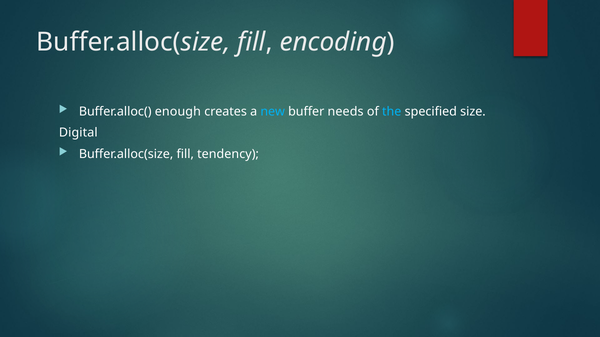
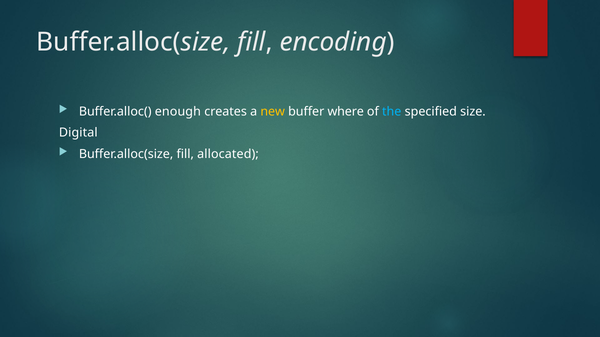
new colour: light blue -> yellow
needs: needs -> where
tendency: tendency -> allocated
